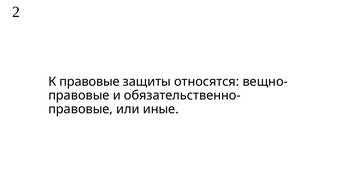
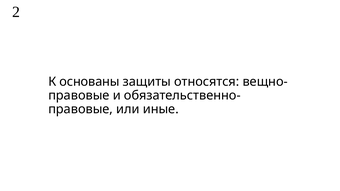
К правовые: правовые -> основаны
